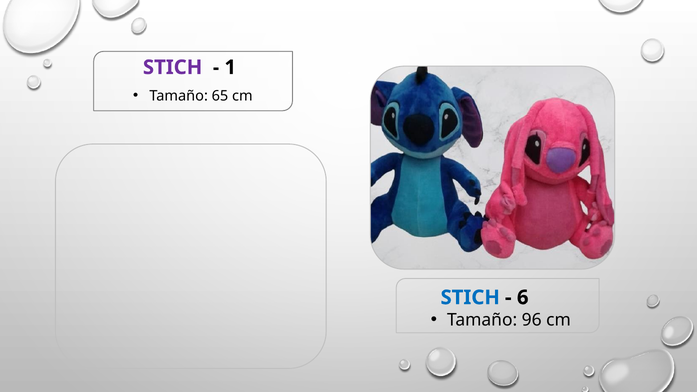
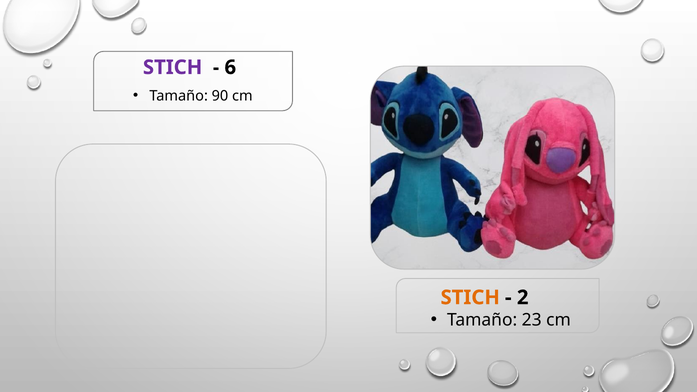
1: 1 -> 6
65: 65 -> 90
STICH at (470, 298) colour: blue -> orange
6: 6 -> 2
96: 96 -> 23
